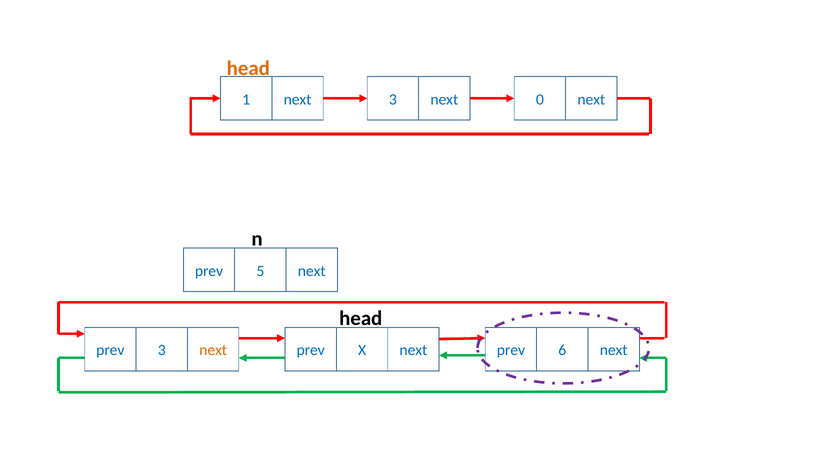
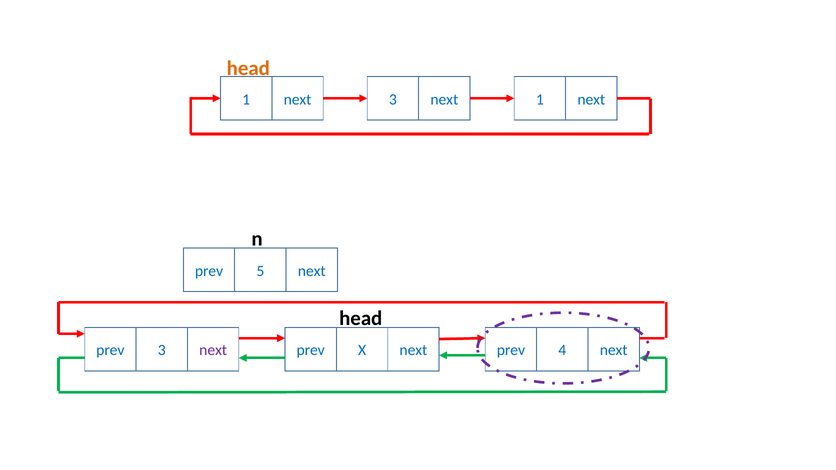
next 0: 0 -> 1
next at (213, 350) colour: orange -> purple
6: 6 -> 4
